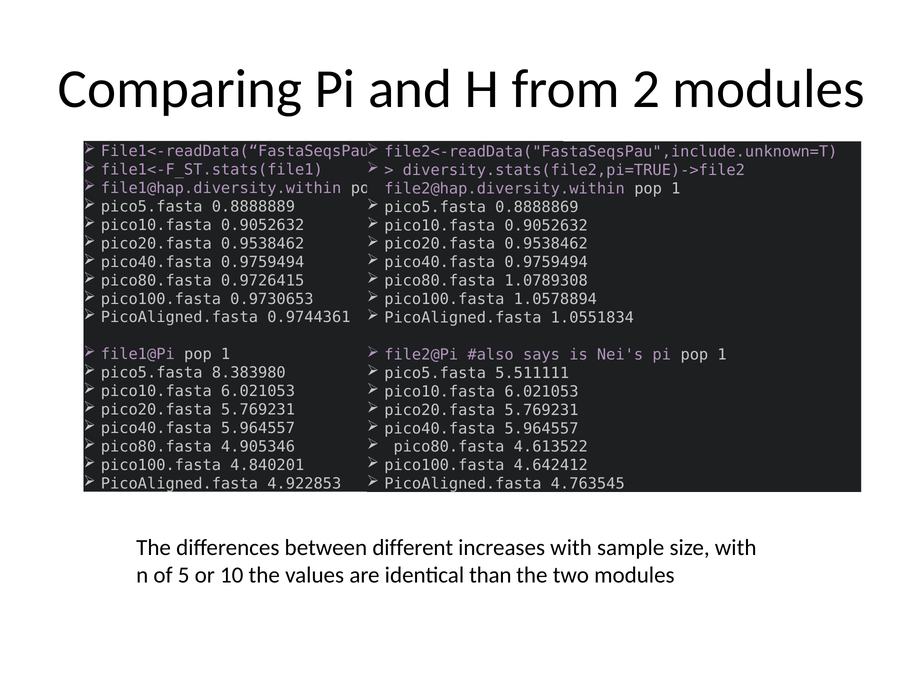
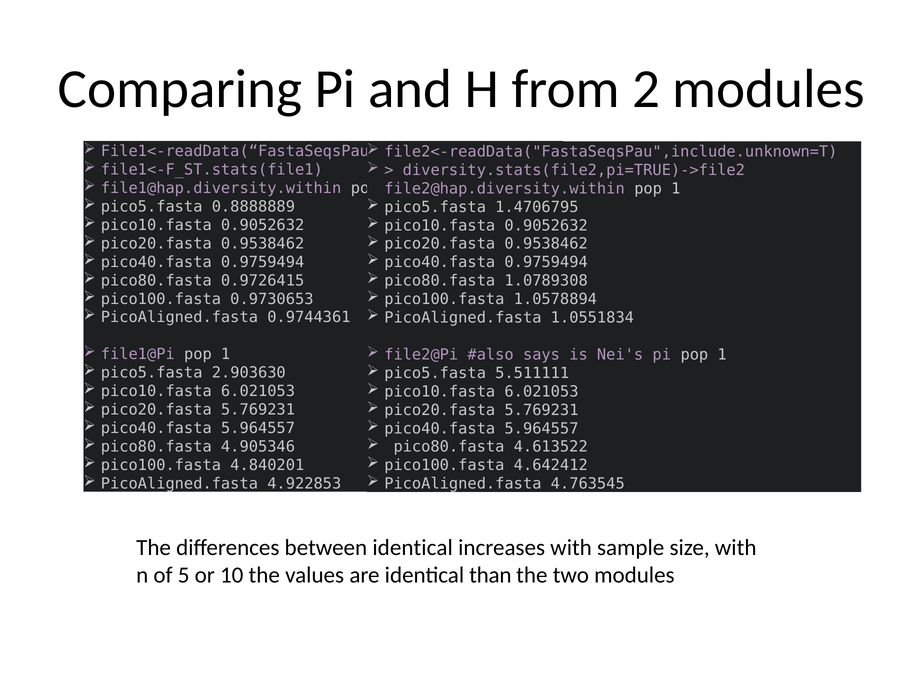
0.8888869: 0.8888869 -> 1.4706795
8.383980: 8.383980 -> 2.903630
between different: different -> identical
